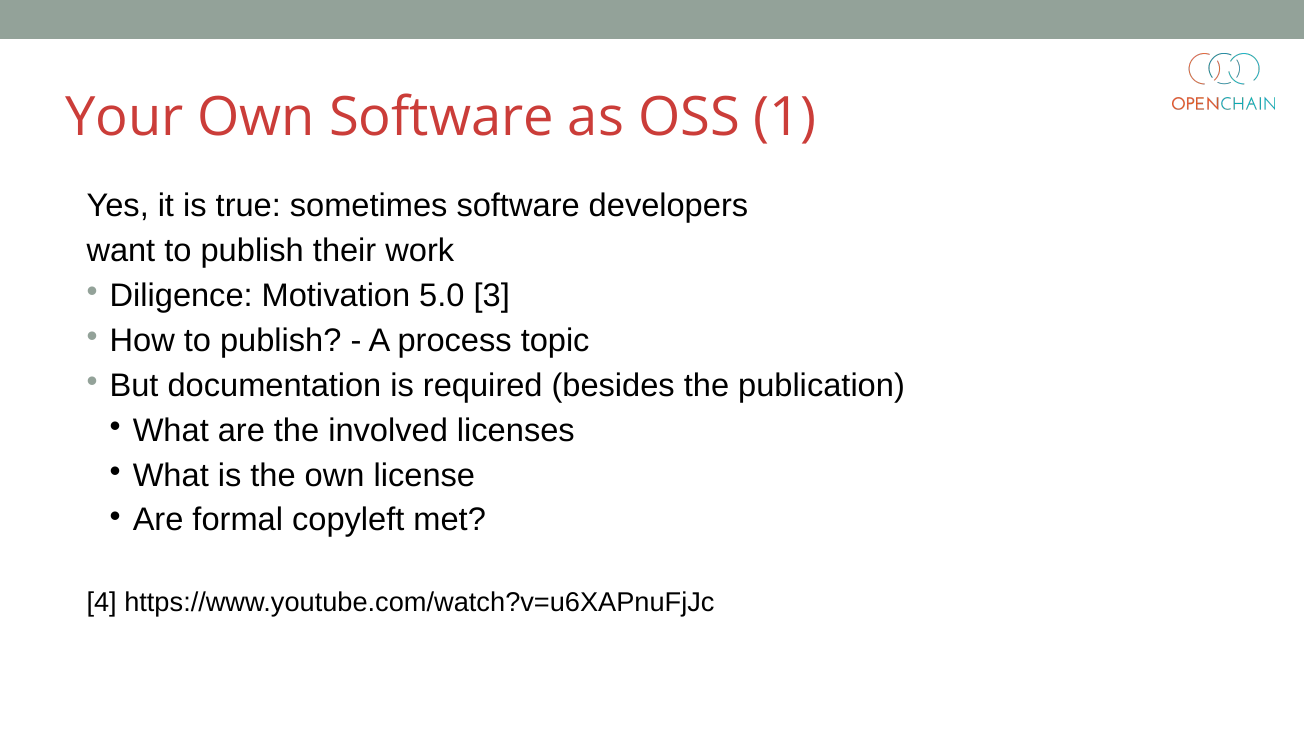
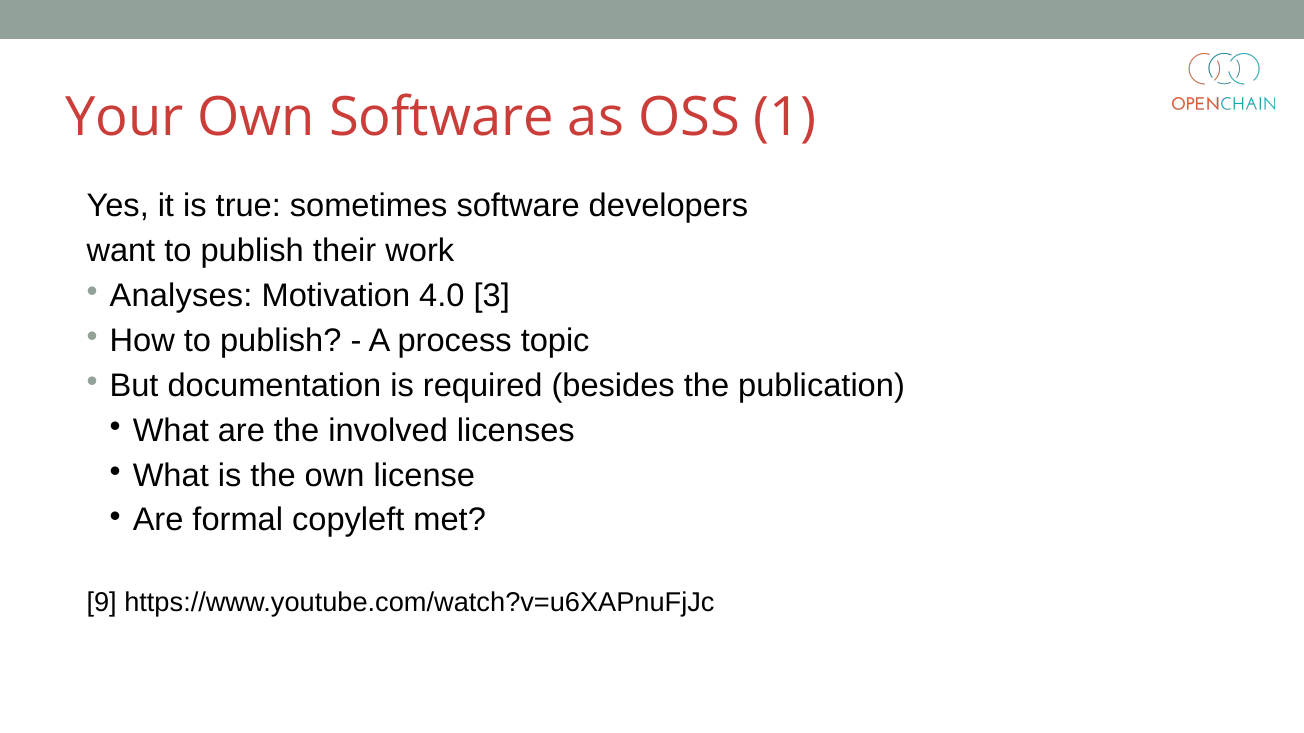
Diligence: Diligence -> Analyses
5.0: 5.0 -> 4.0
4: 4 -> 9
